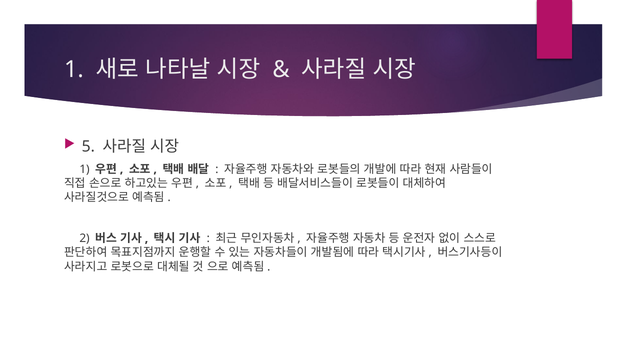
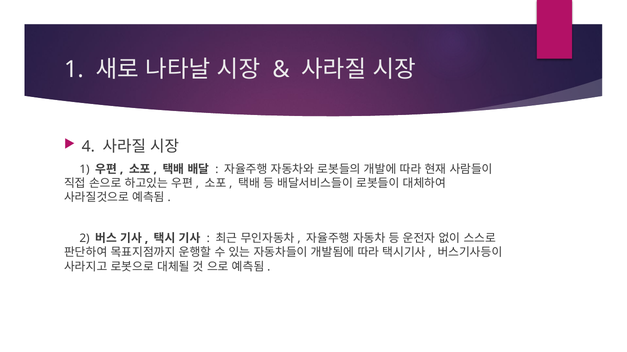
5: 5 -> 4
